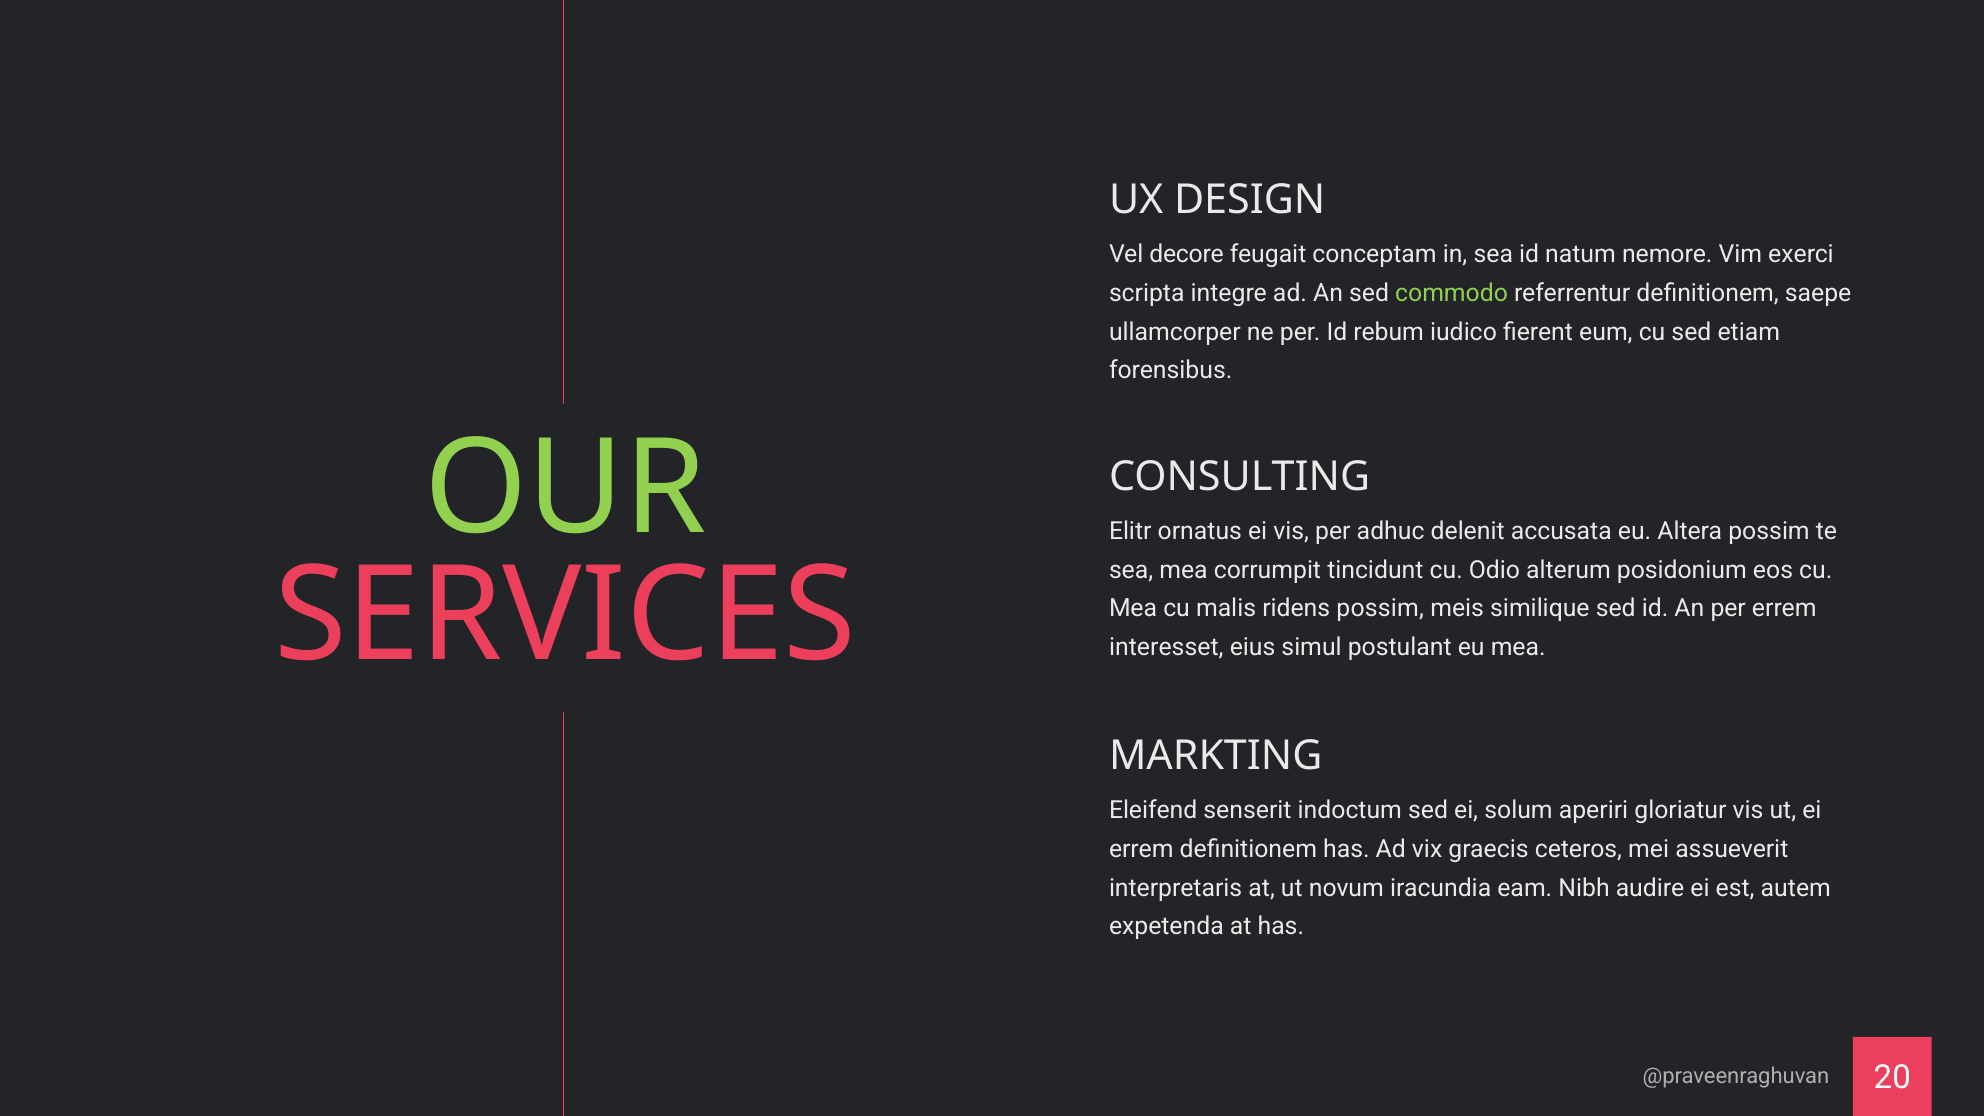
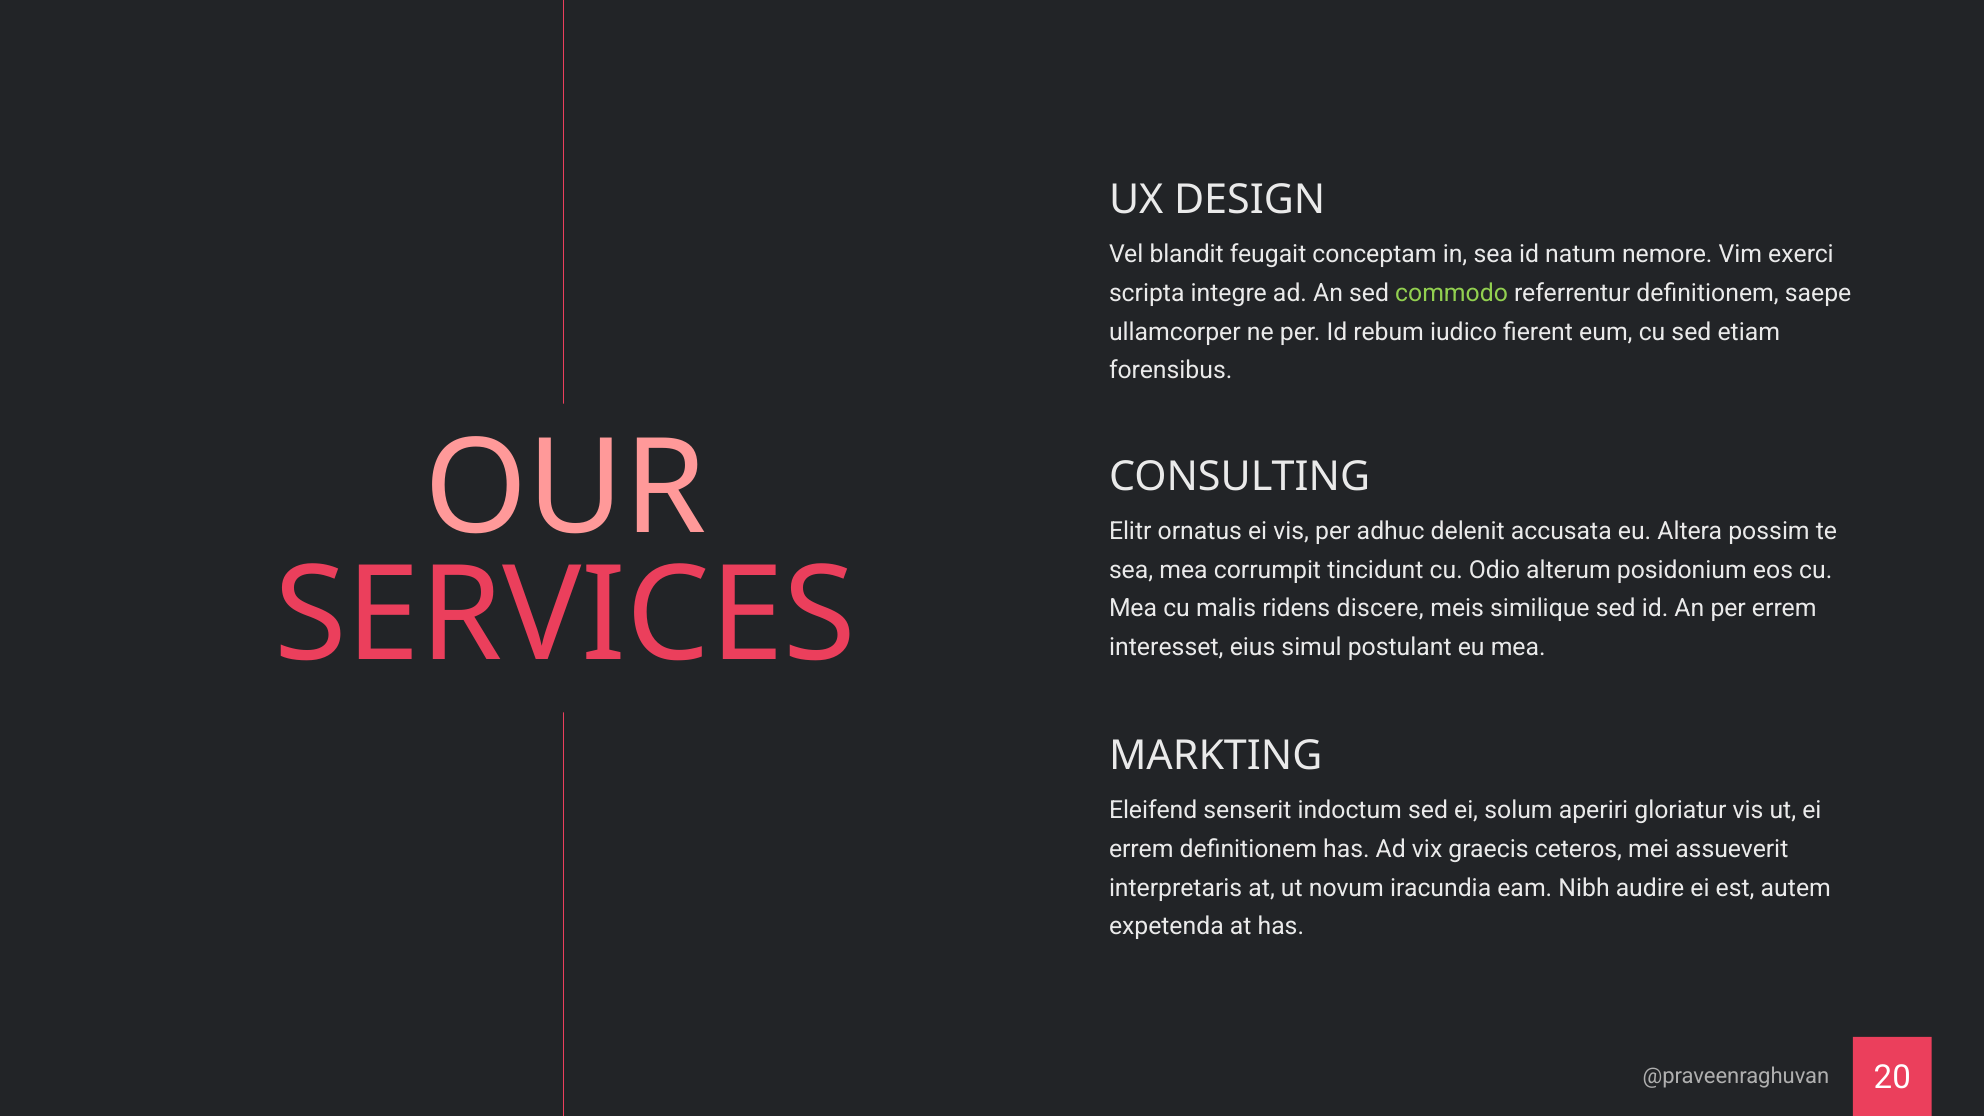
decore: decore -> blandit
OUR colour: light green -> pink
ridens possim: possim -> discere
